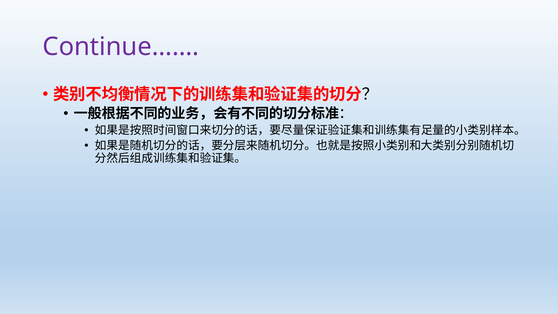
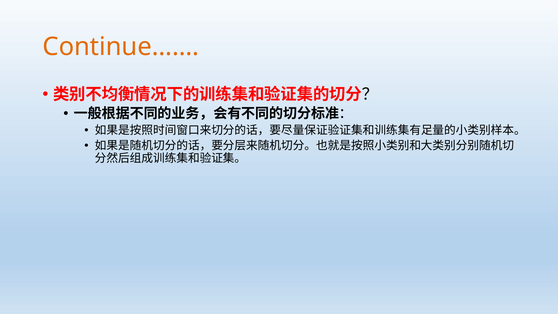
Continue…… colour: purple -> orange
